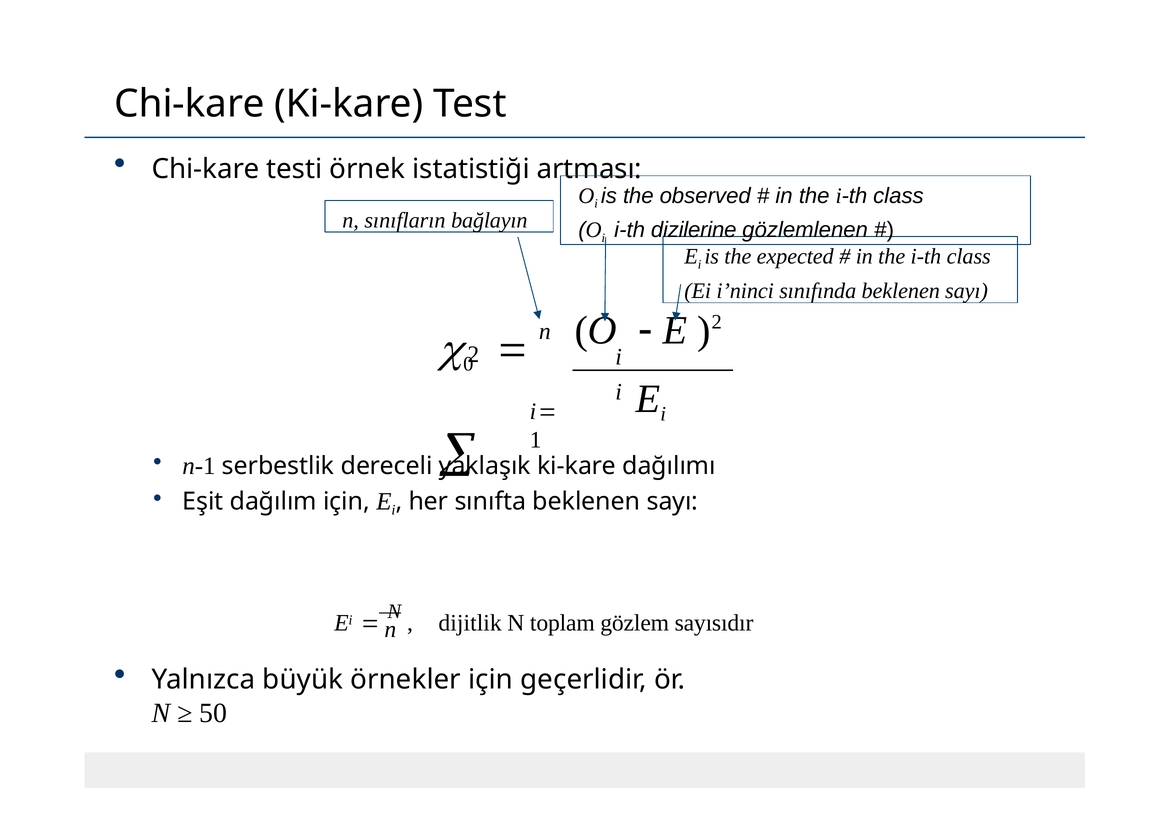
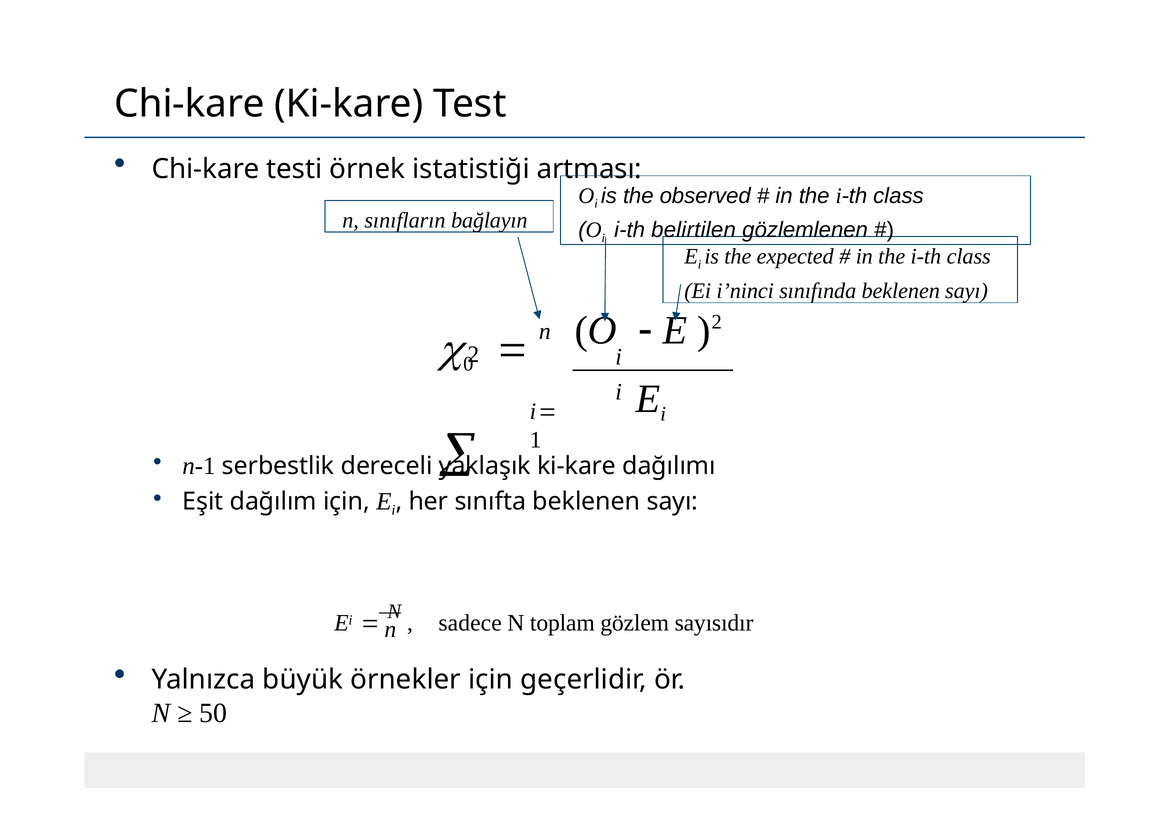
dizilerine: dizilerine -> belirtilen
dijitlik: dijitlik -> sadece
